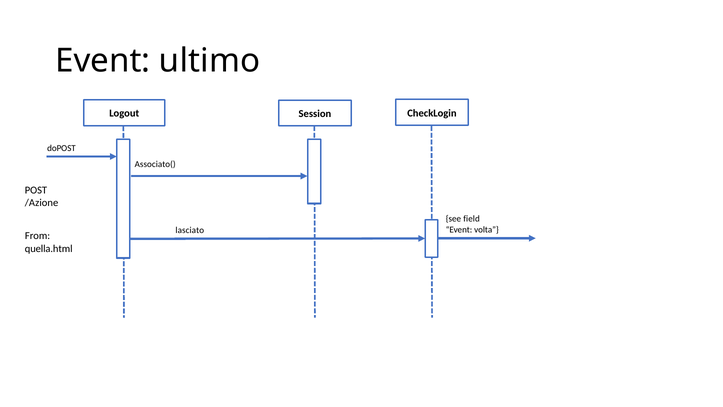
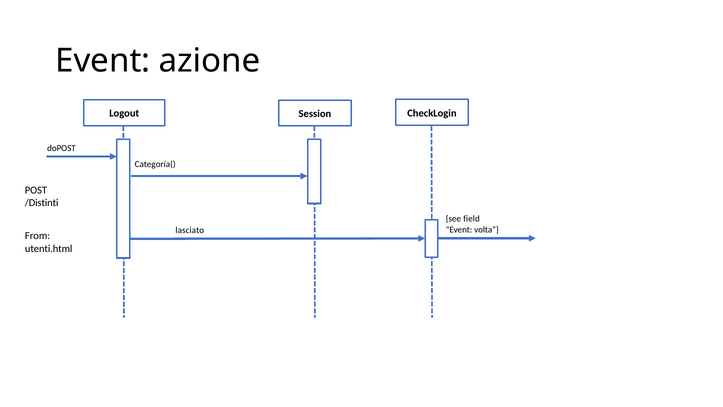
ultimo: ultimo -> azione
Associato(: Associato( -> Categoría(
/Azione: /Azione -> /Distinti
quella.html: quella.html -> utenti.html
